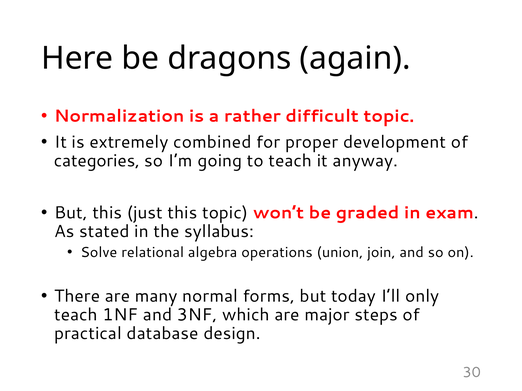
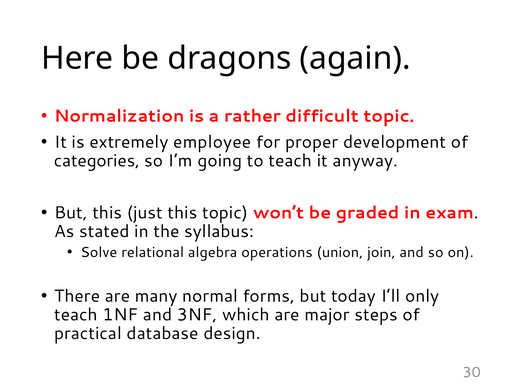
combined: combined -> employee
